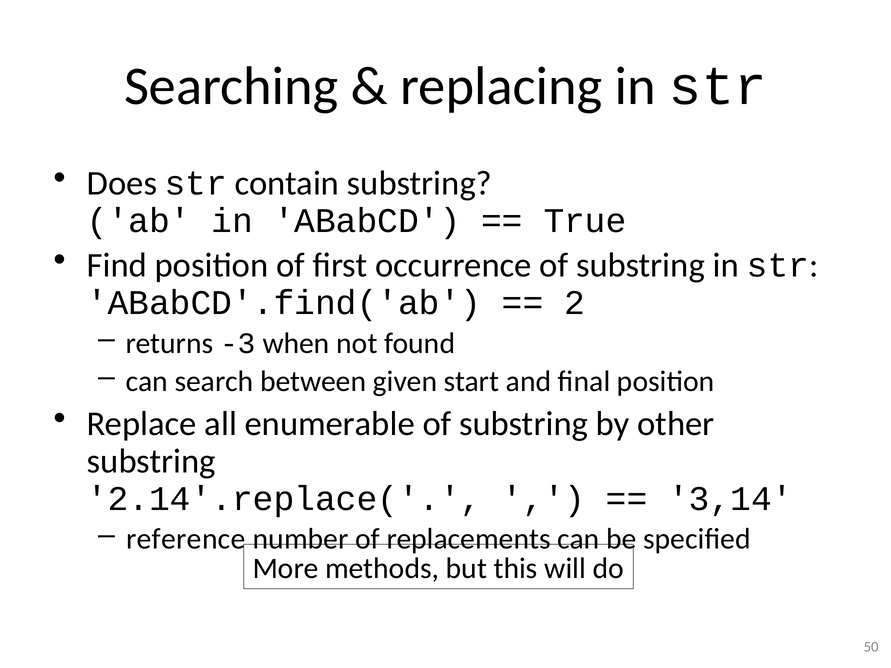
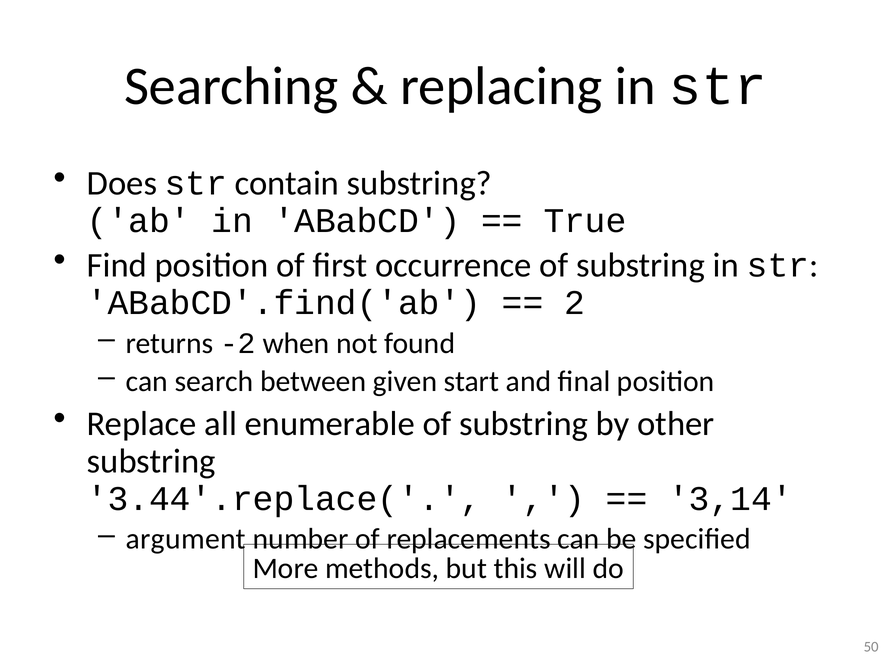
-3: -3 -> -2
2.14'.replace(: 2.14'.replace( -> 3.44'.replace(
reference: reference -> argument
